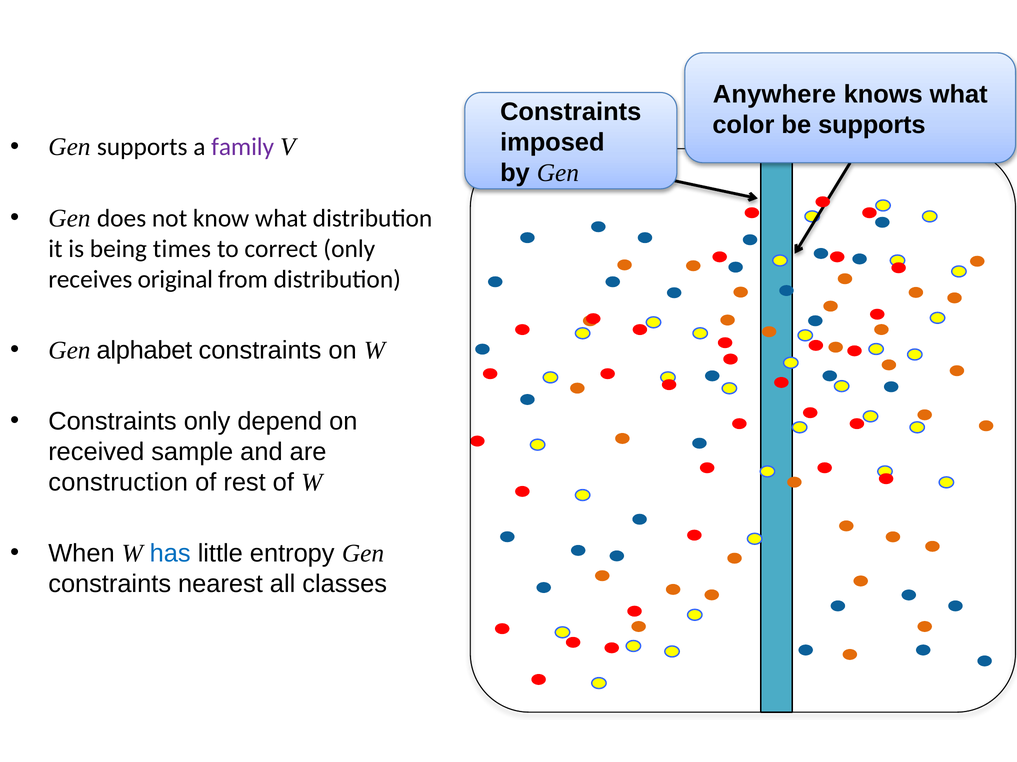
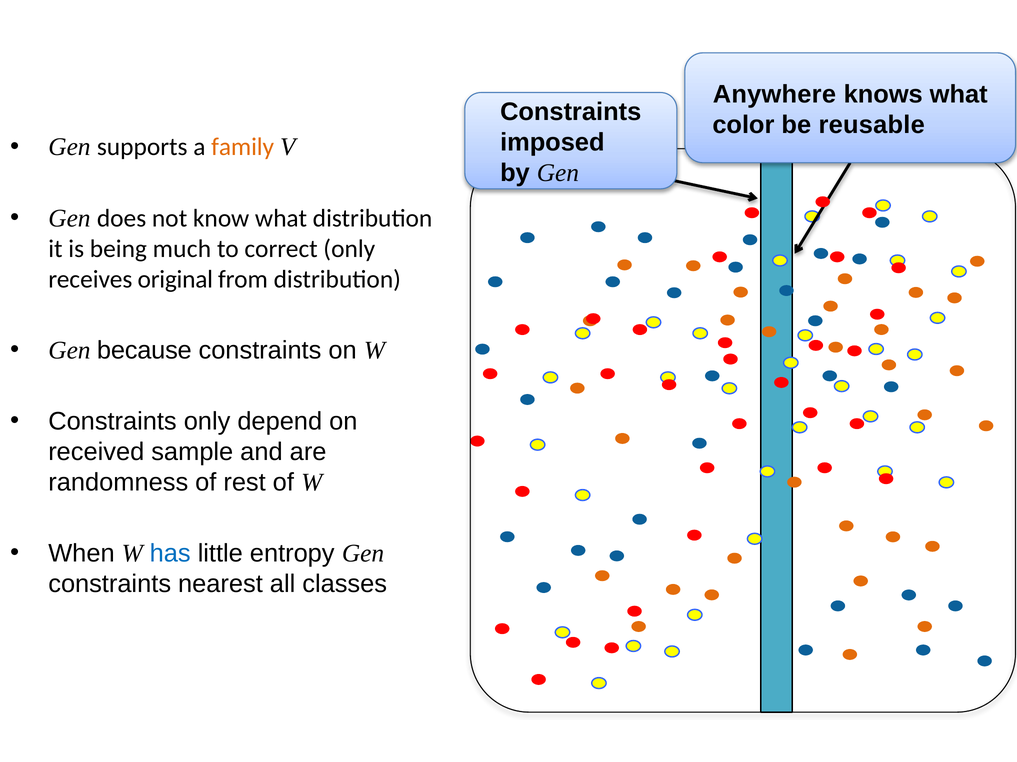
be supports: supports -> reusable
family colour: purple -> orange
times: times -> much
alphabet: alphabet -> because
construction: construction -> randomness
